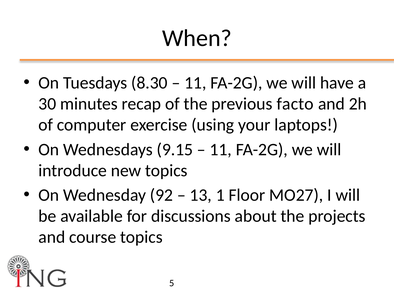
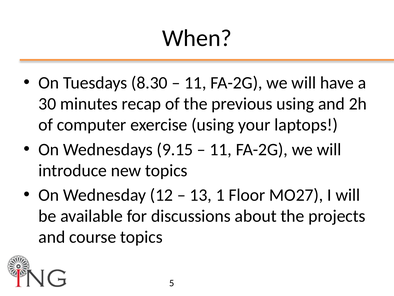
previous facto: facto -> using
92: 92 -> 12
